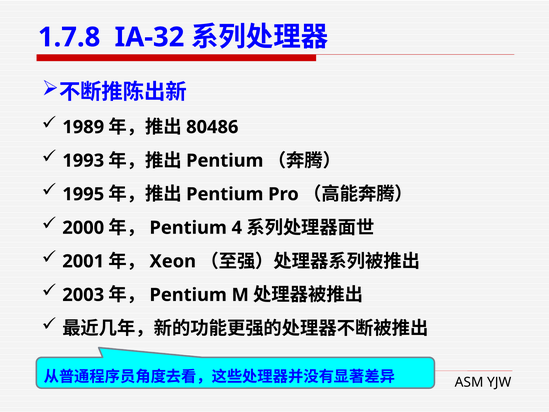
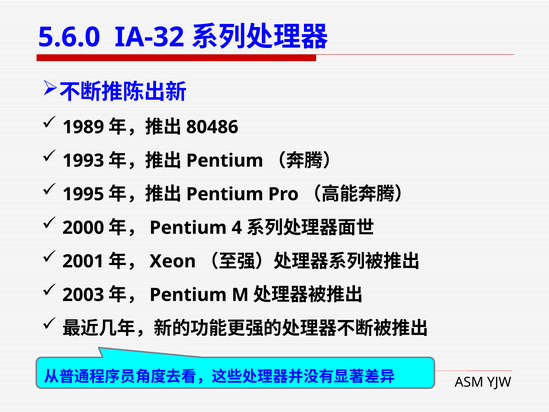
1.7.8: 1.7.8 -> 5.6.0
